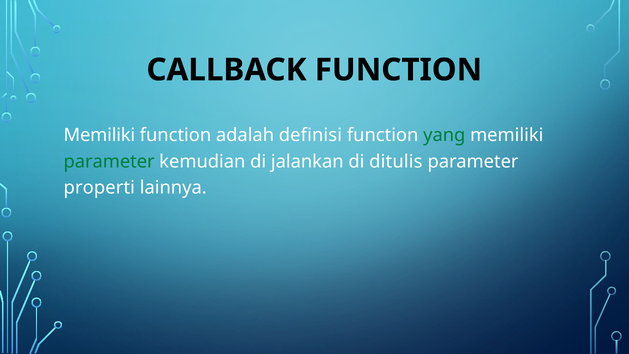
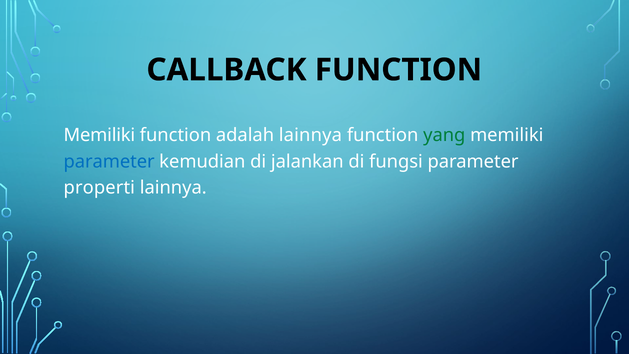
adalah definisi: definisi -> lainnya
parameter at (109, 161) colour: green -> blue
ditulis: ditulis -> fungsi
